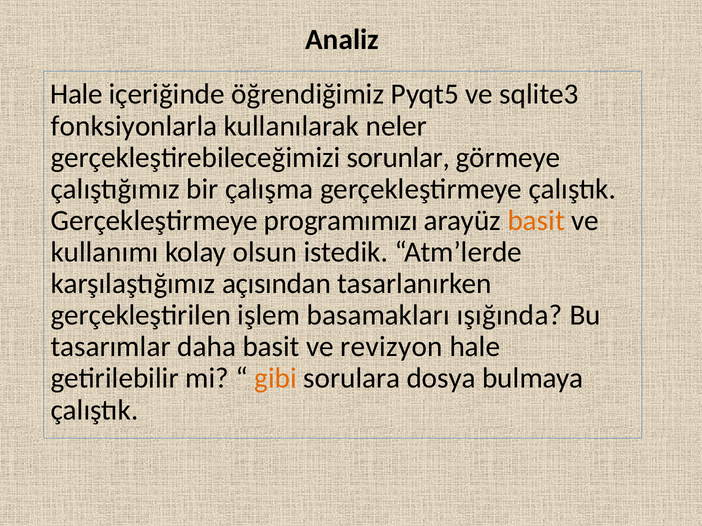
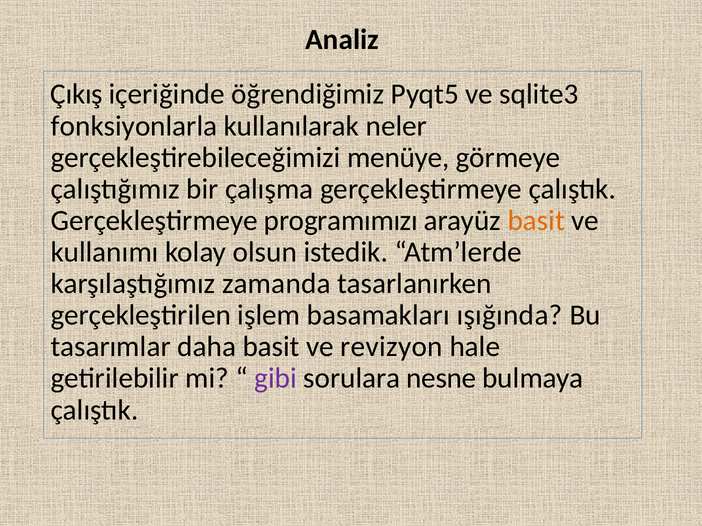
Hale at (77, 94): Hale -> Çıkış
sorunlar: sorunlar -> menüye
açısından: açısından -> zamanda
gibi colour: orange -> purple
dosya: dosya -> nesne
